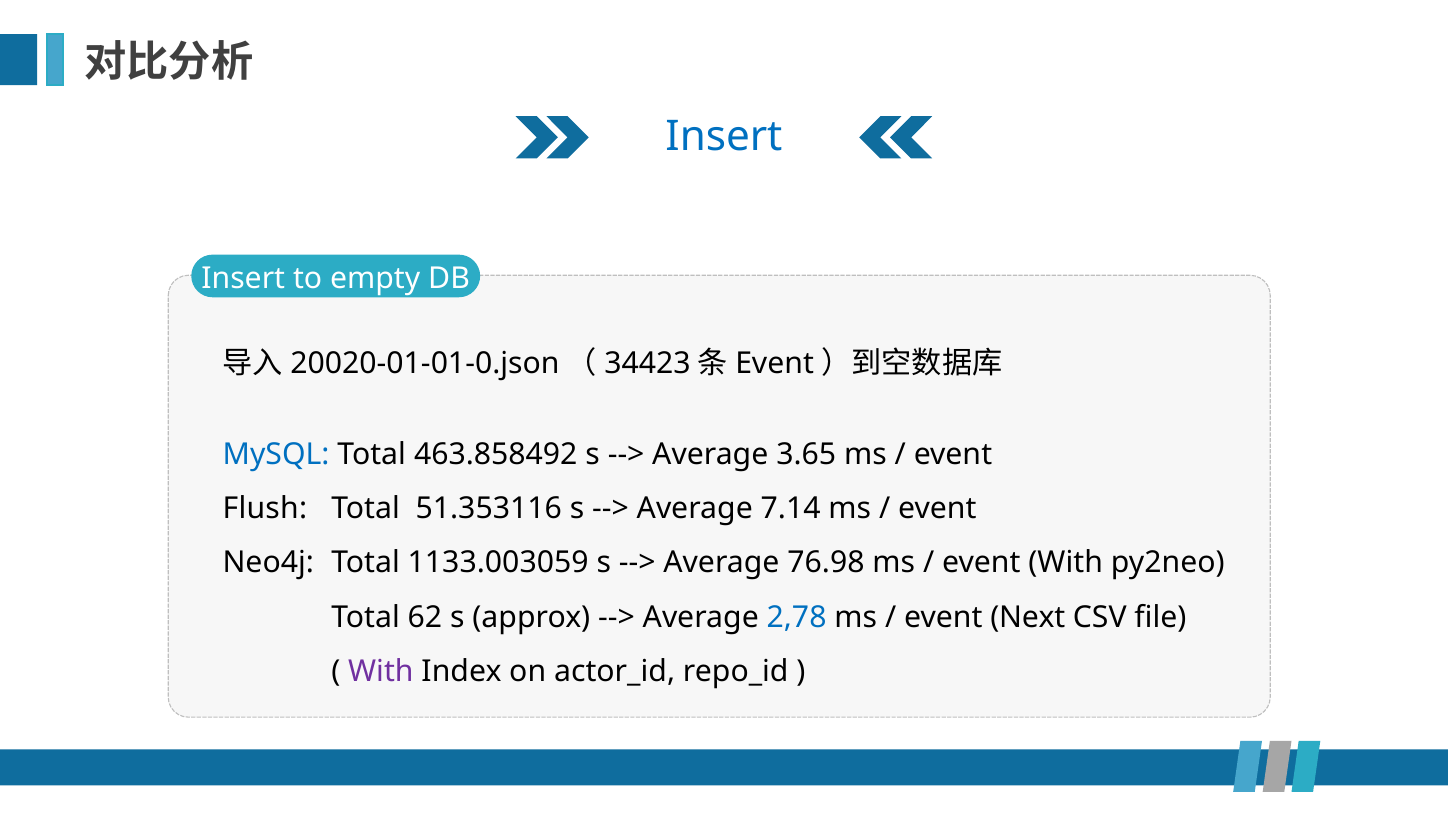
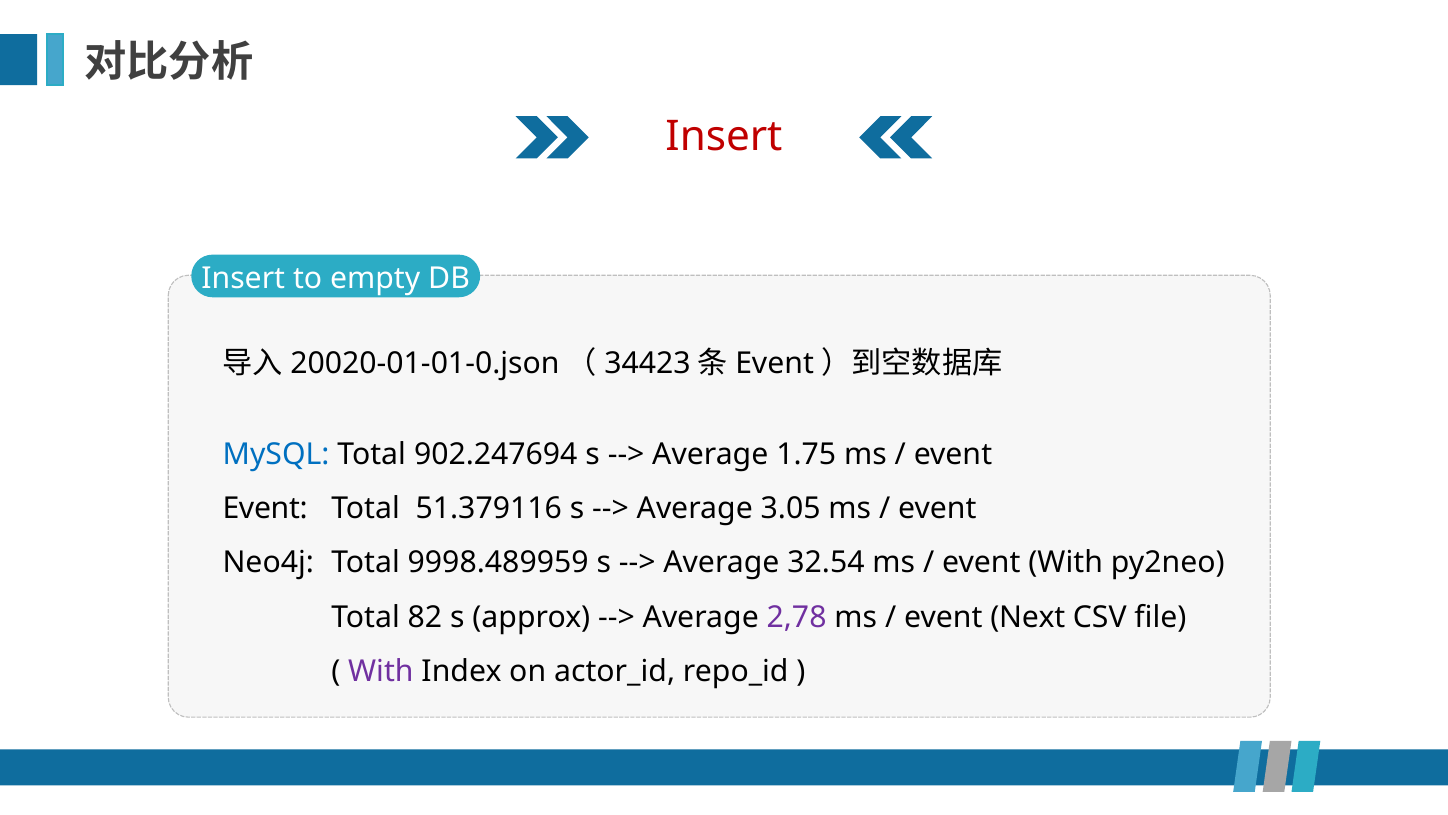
Insert at (724, 137) colour: blue -> red
463.858492: 463.858492 -> 902.247694
3.65: 3.65 -> 1.75
Flush at (265, 508): Flush -> Event
51.353116: 51.353116 -> 51.379116
7.14: 7.14 -> 3.05
1133.003059: 1133.003059 -> 9998.489959
76.98: 76.98 -> 32.54
62: 62 -> 82
2,78 colour: blue -> purple
